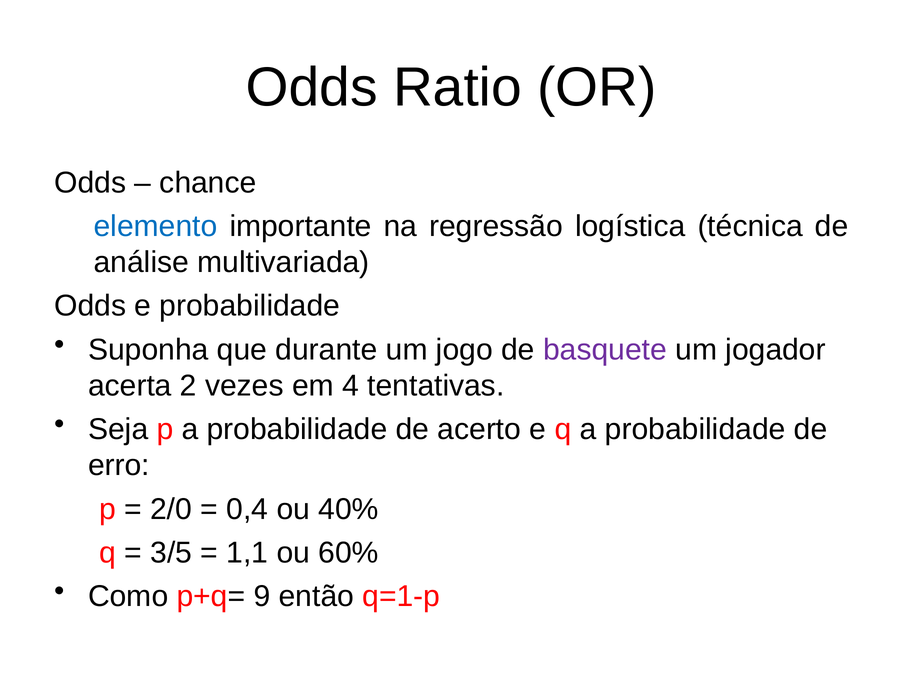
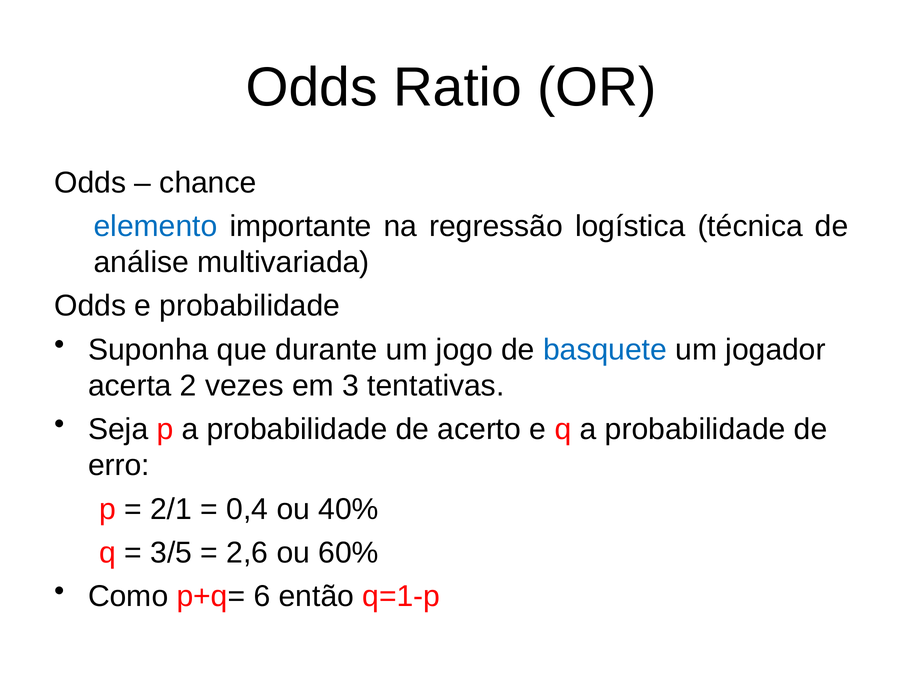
basquete colour: purple -> blue
4: 4 -> 3
2/0: 2/0 -> 2/1
1,1: 1,1 -> 2,6
9: 9 -> 6
